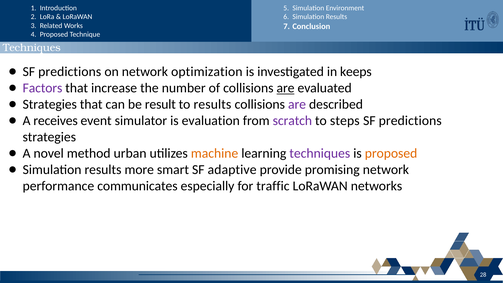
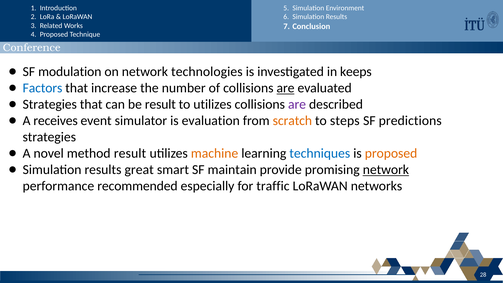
Techniques at (32, 48): Techniques -> Conference
predictions at (70, 72): predictions -> modulation
optimization: optimization -> technologies
Factors colour: purple -> blue
to results: results -> utilizes
scratch colour: purple -> orange
method urban: urban -> result
techniques at (320, 153) colour: purple -> blue
more: more -> great
adaptive: adaptive -> maintain
network at (386, 170) underline: none -> present
communicates: communicates -> recommended
